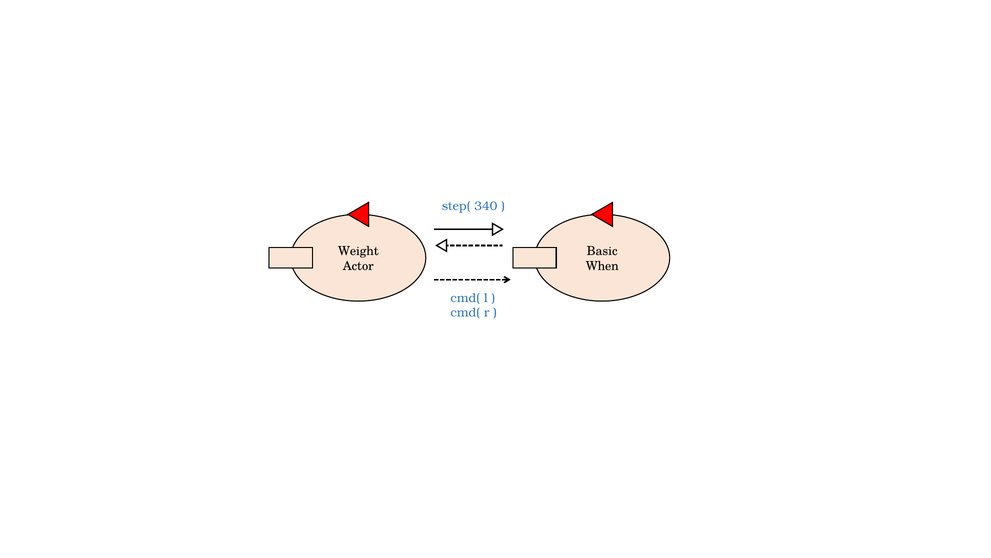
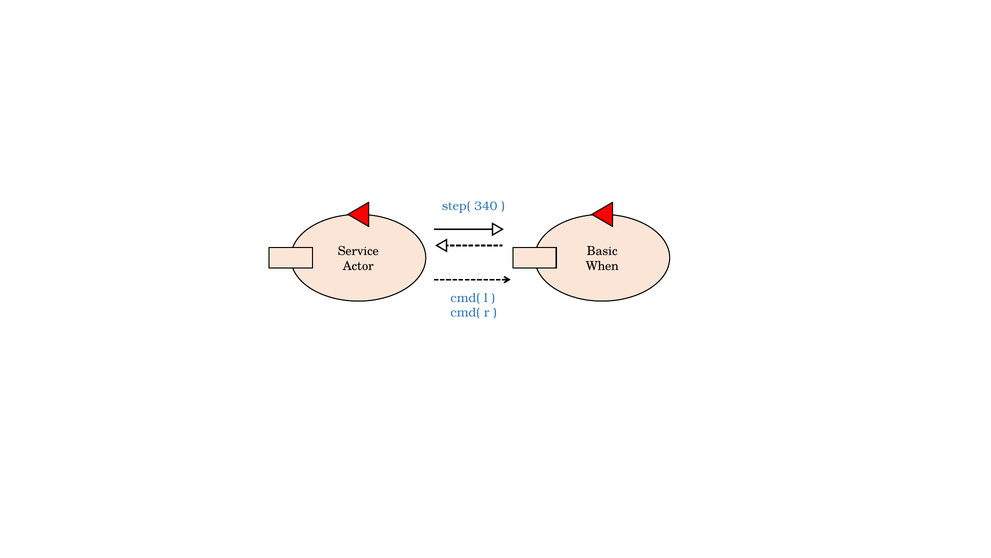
Weight: Weight -> Service
